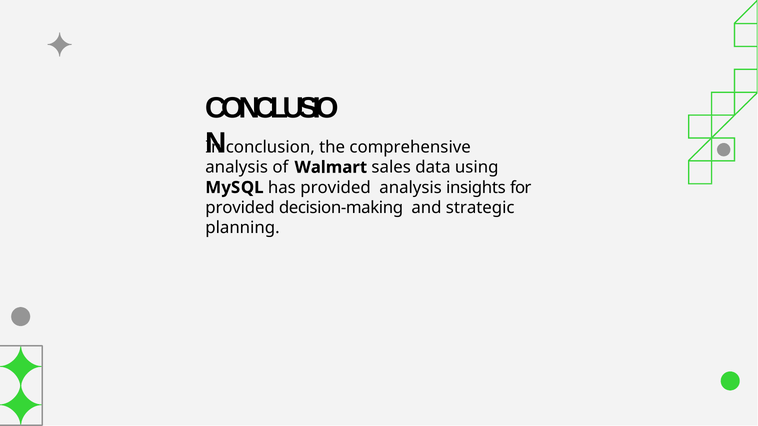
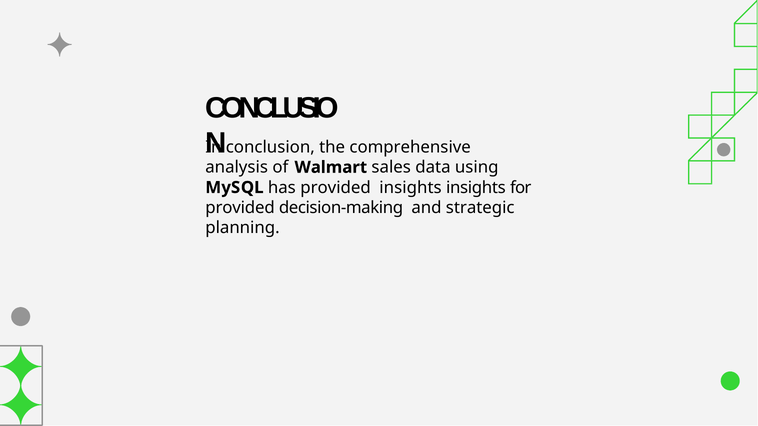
provided analysis: analysis -> insights
